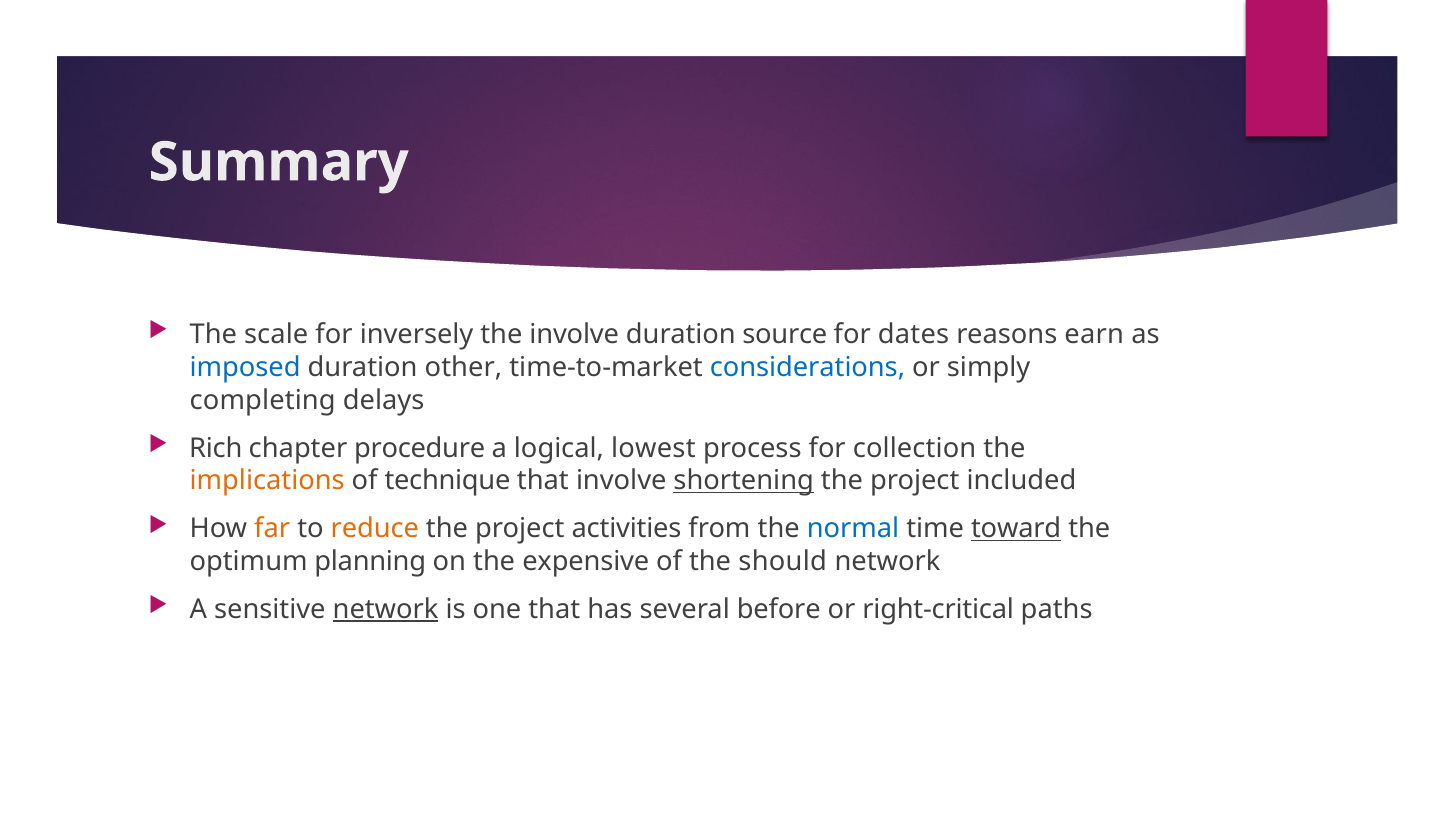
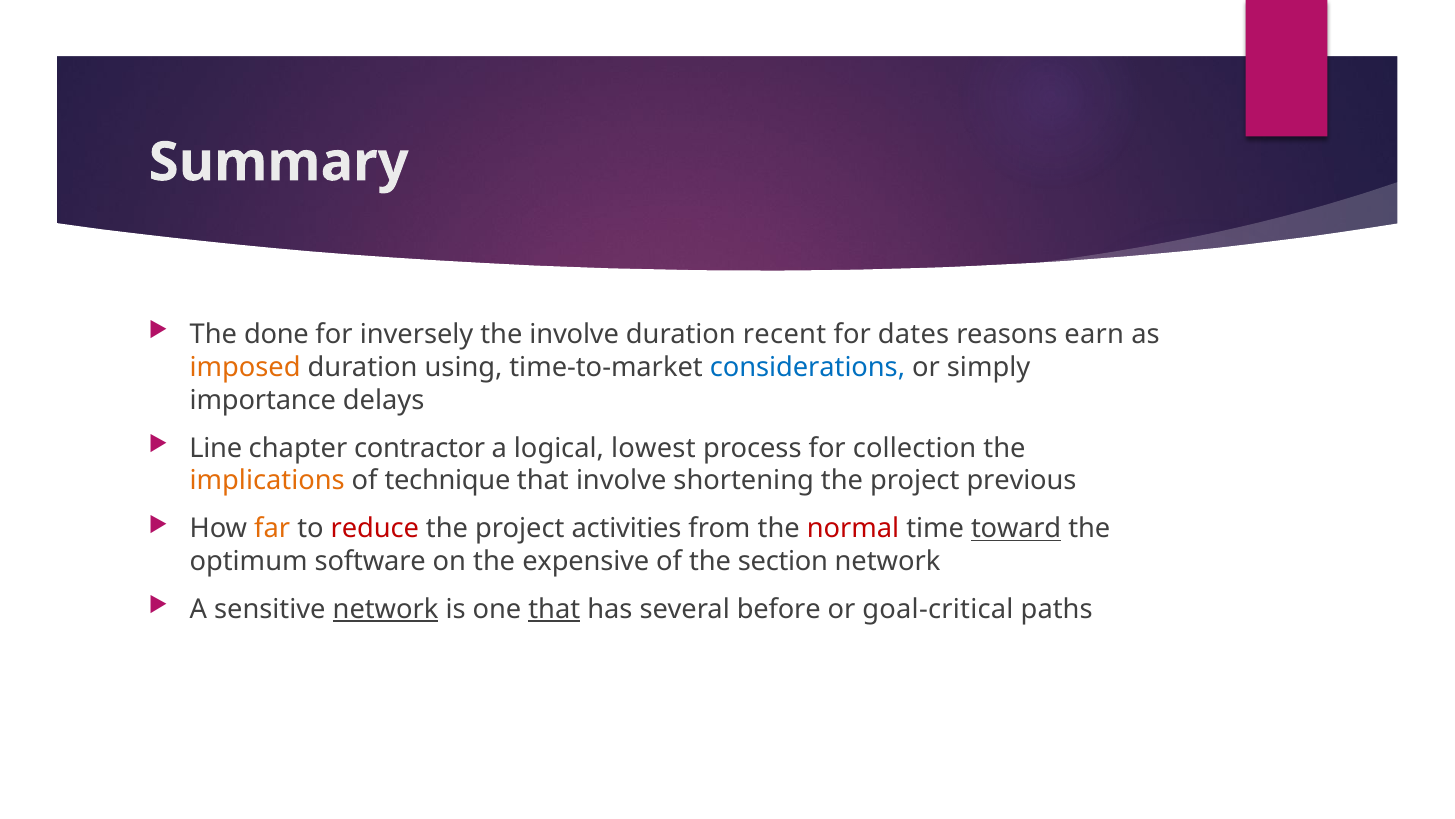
scale: scale -> done
source: source -> recent
imposed colour: blue -> orange
other: other -> using
completing: completing -> importance
Rich: Rich -> Line
procedure: procedure -> contractor
shortening underline: present -> none
included: included -> previous
reduce colour: orange -> red
normal colour: blue -> red
planning: planning -> software
should: should -> section
that at (554, 609) underline: none -> present
right-critical: right-critical -> goal-critical
